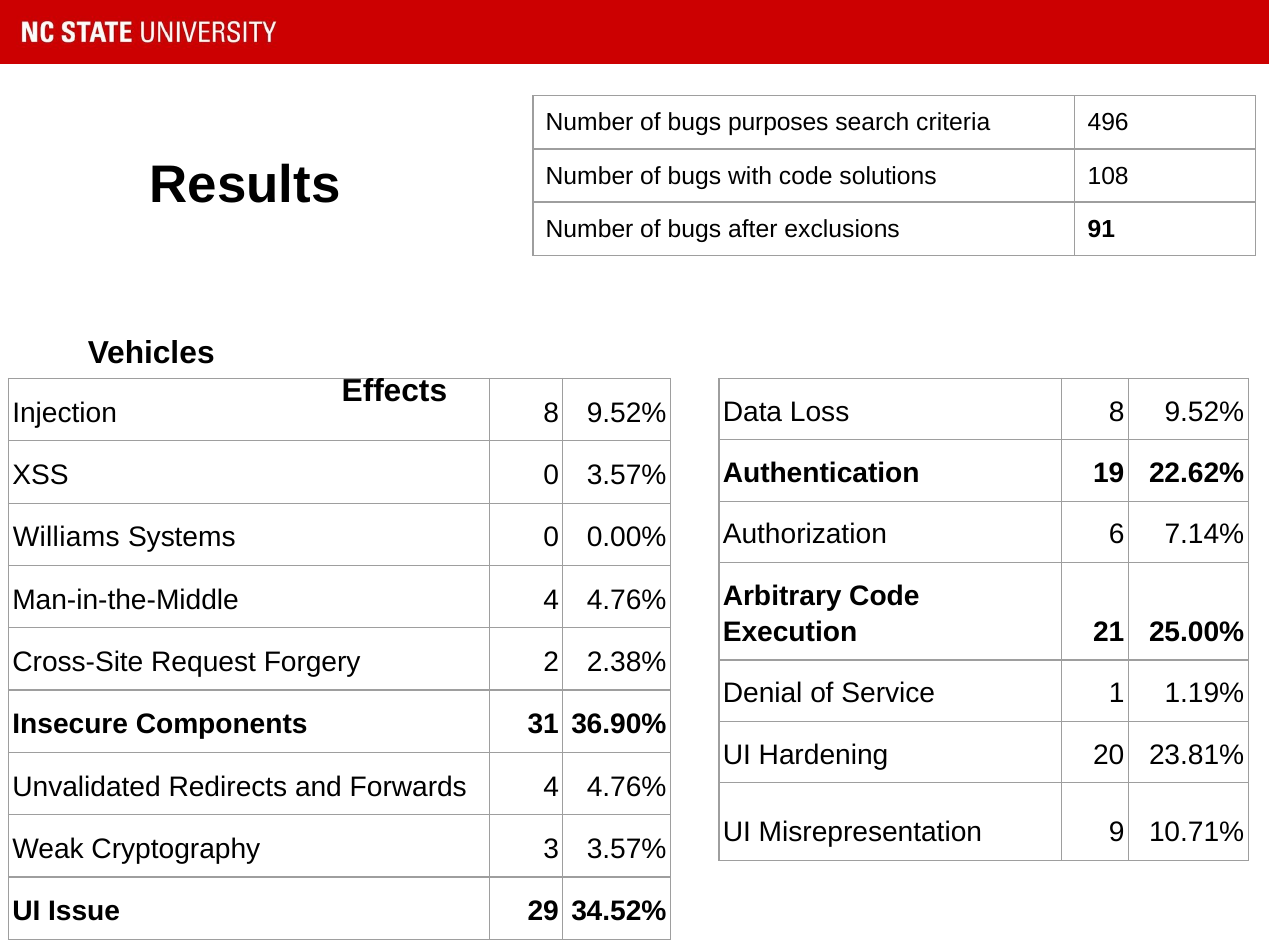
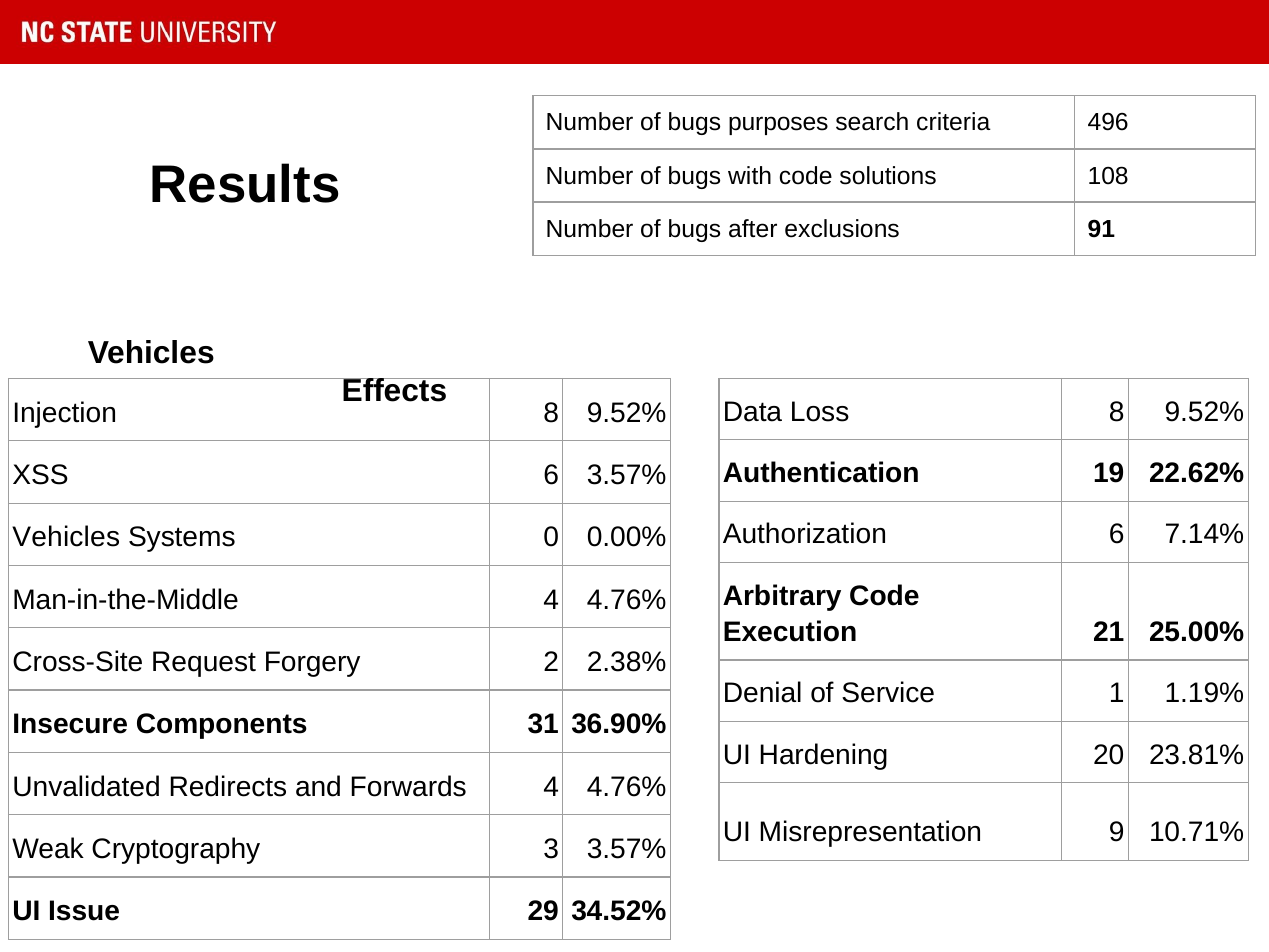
XSS 0: 0 -> 6
Williams at (66, 537): Williams -> Vehicles
